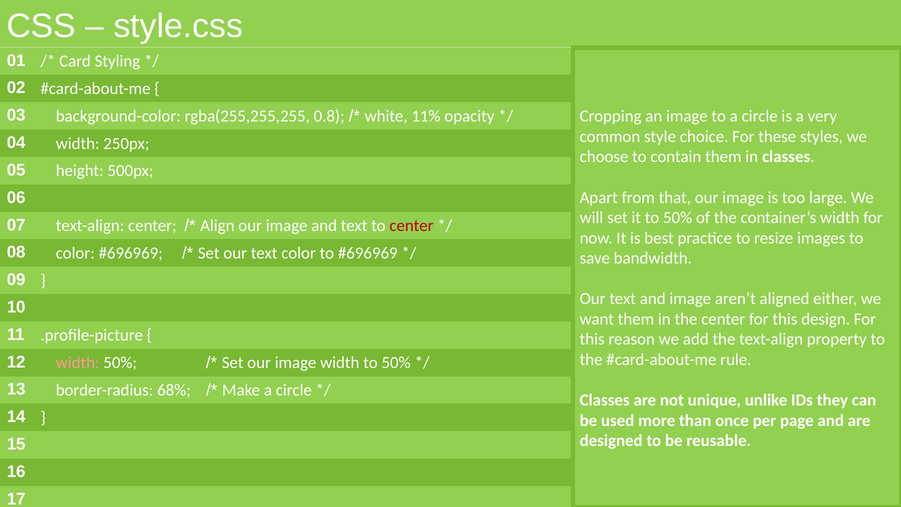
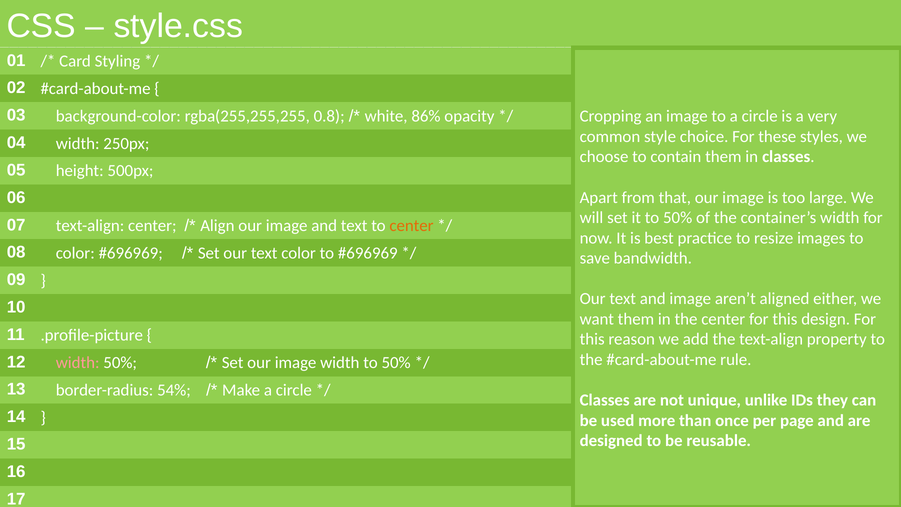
11%: 11% -> 86%
center at (412, 226) colour: red -> orange
68%: 68% -> 54%
